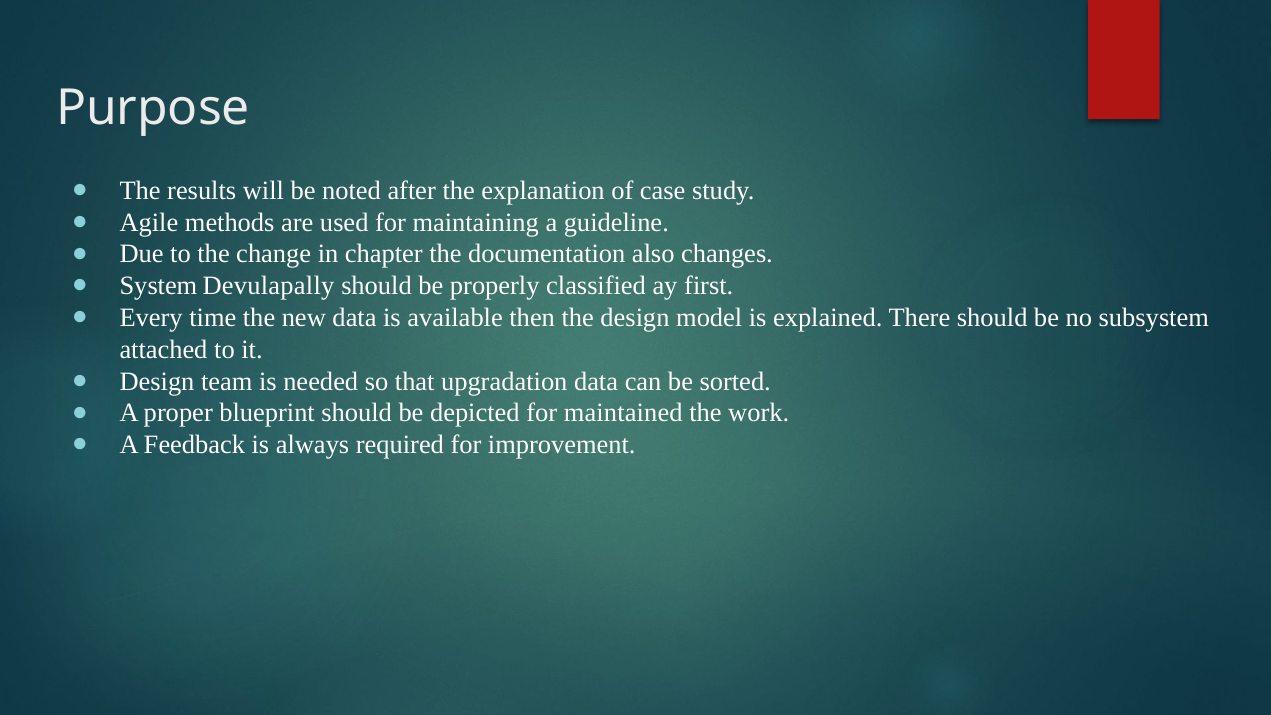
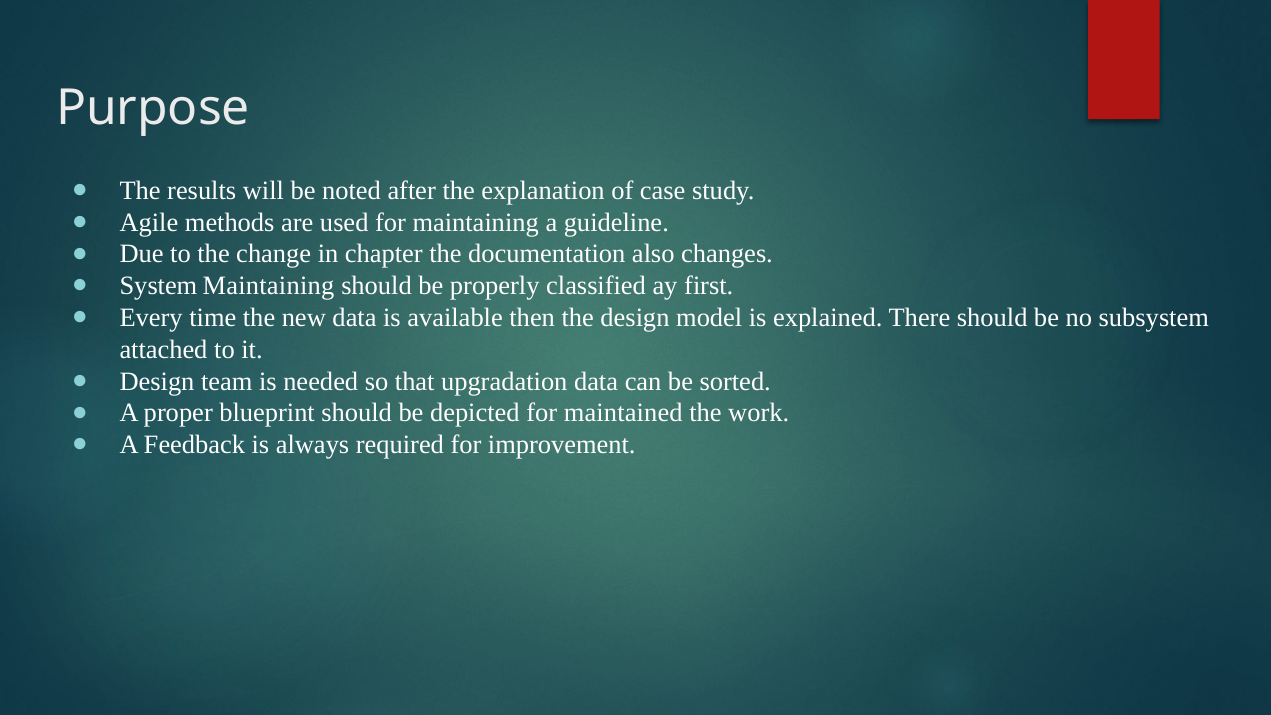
System Devulapally: Devulapally -> Maintaining
